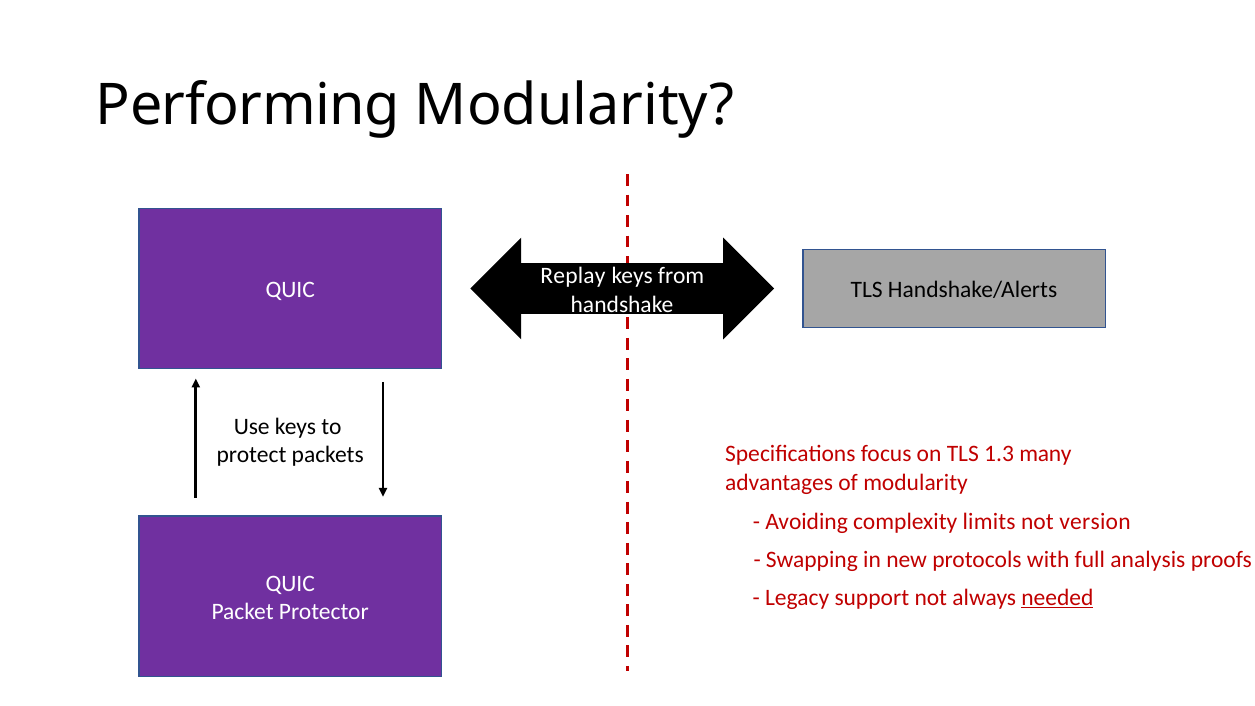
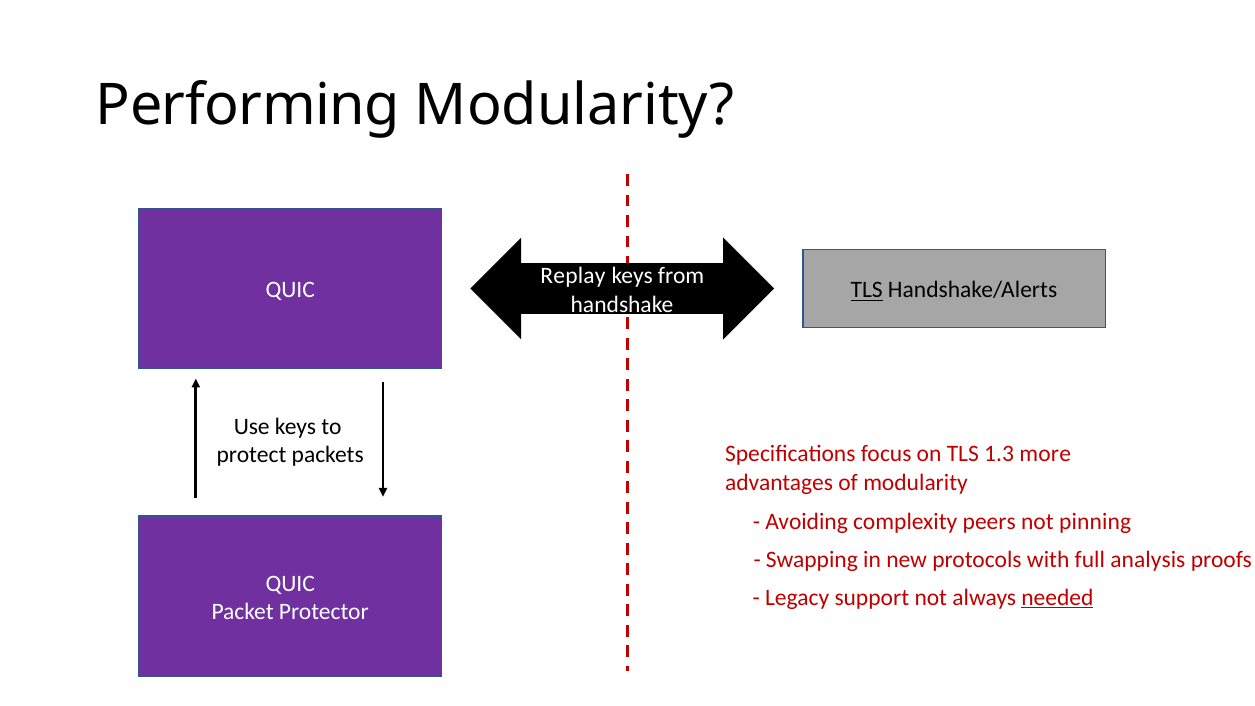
TLS at (867, 290) underline: none -> present
many: many -> more
limits: limits -> peers
version: version -> pinning
